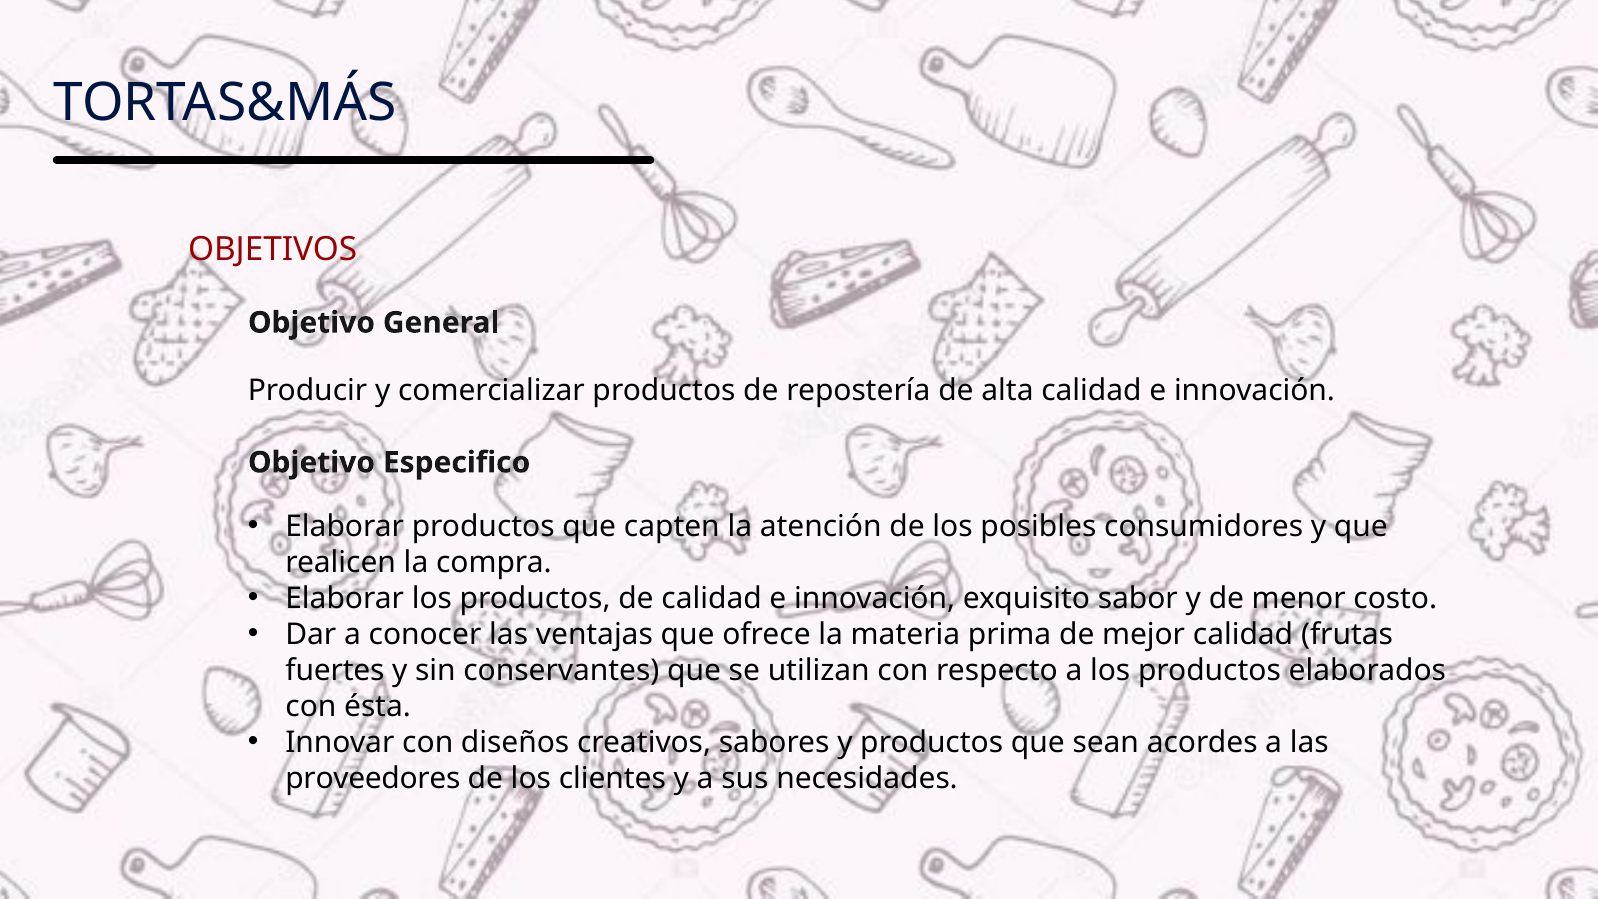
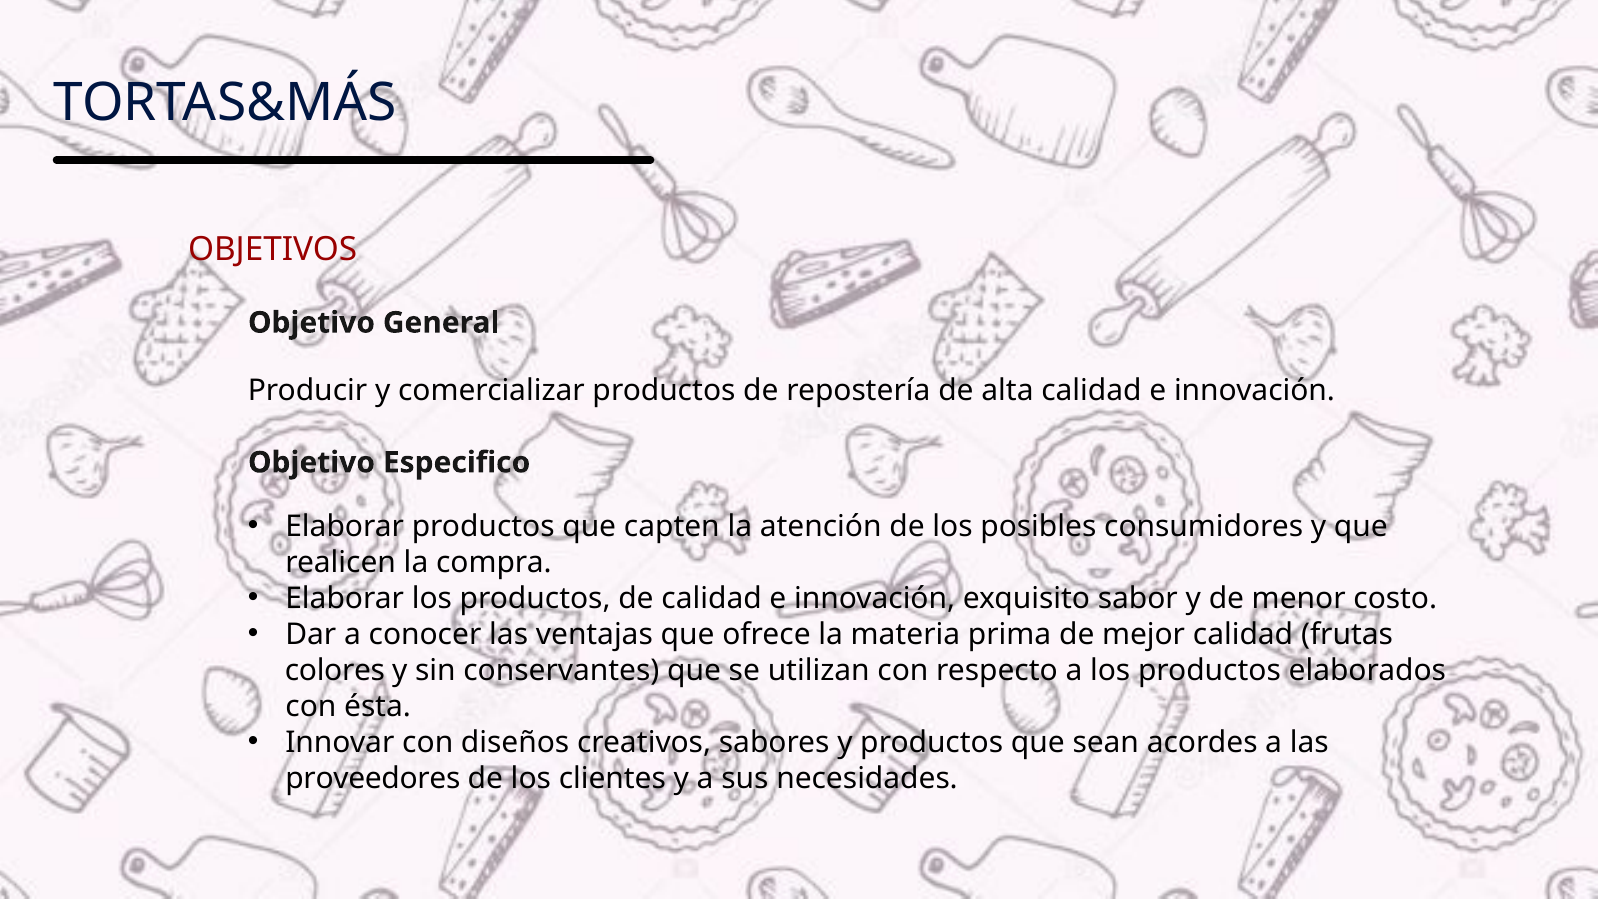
fuertes: fuertes -> colores
